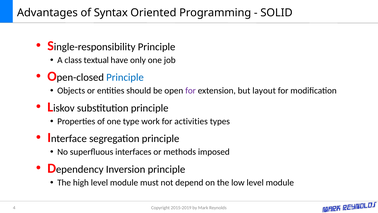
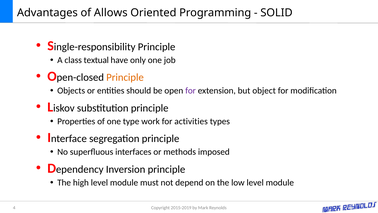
Syntax: Syntax -> Allows
Principle at (125, 77) colour: blue -> orange
layout: layout -> object
